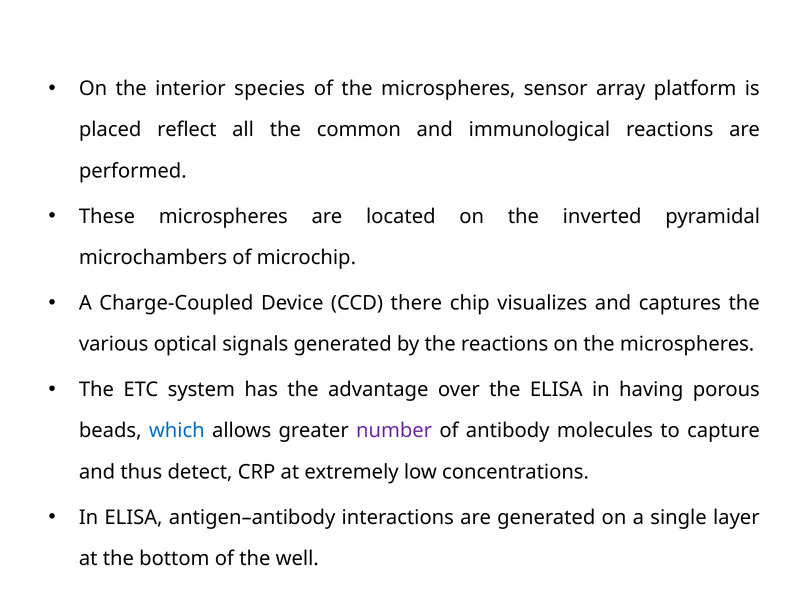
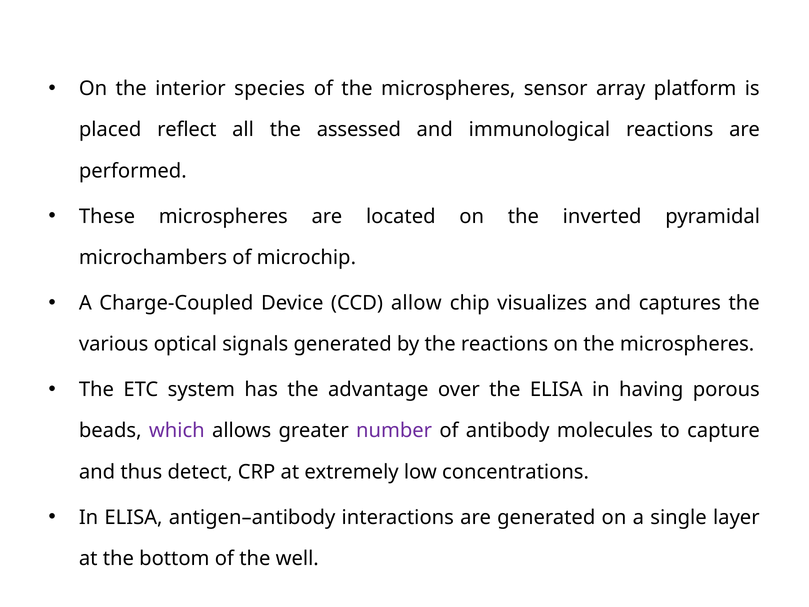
common: common -> assessed
there: there -> allow
which colour: blue -> purple
